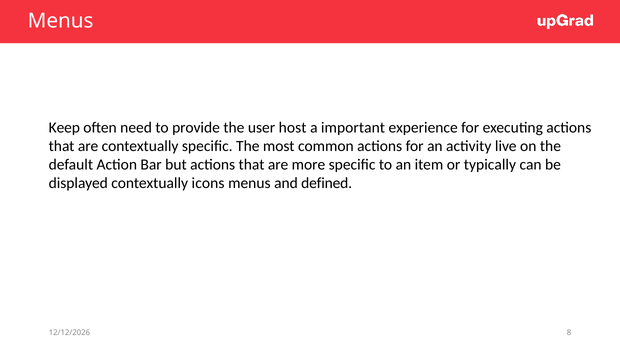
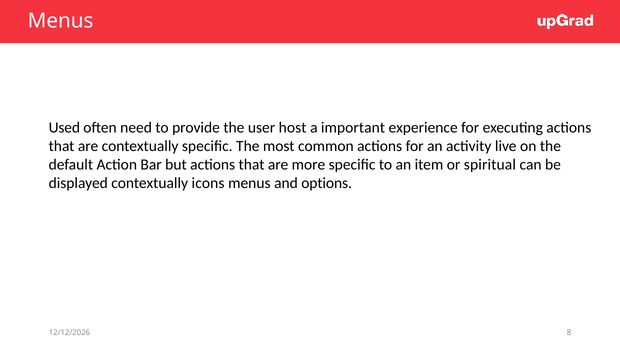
Keep: Keep -> Used
typically: typically -> spiritual
defined: defined -> options
